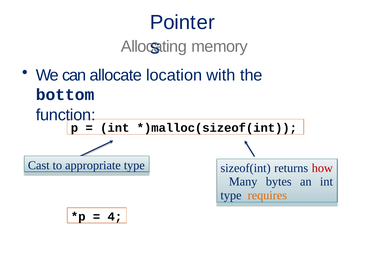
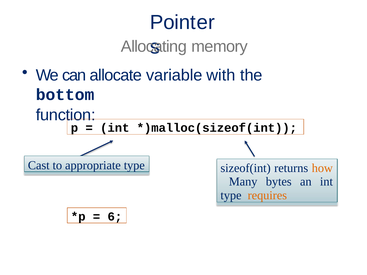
location: location -> variable
how colour: red -> orange
4: 4 -> 6
